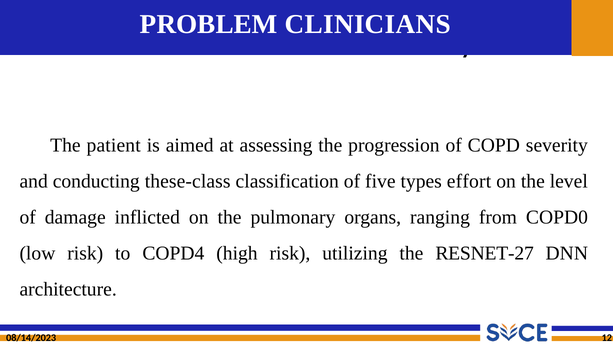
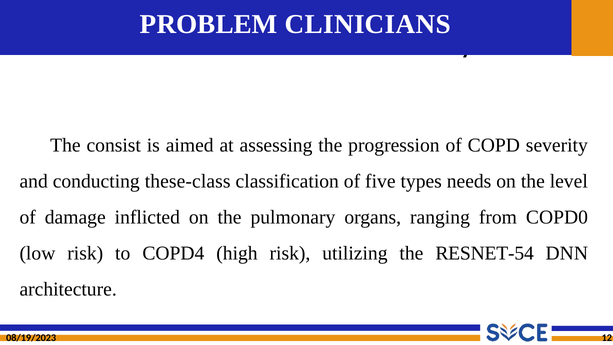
patient: patient -> consist
effort: effort -> needs
RESNET-27: RESNET-27 -> RESNET-54
08/14/2023: 08/14/2023 -> 08/19/2023
